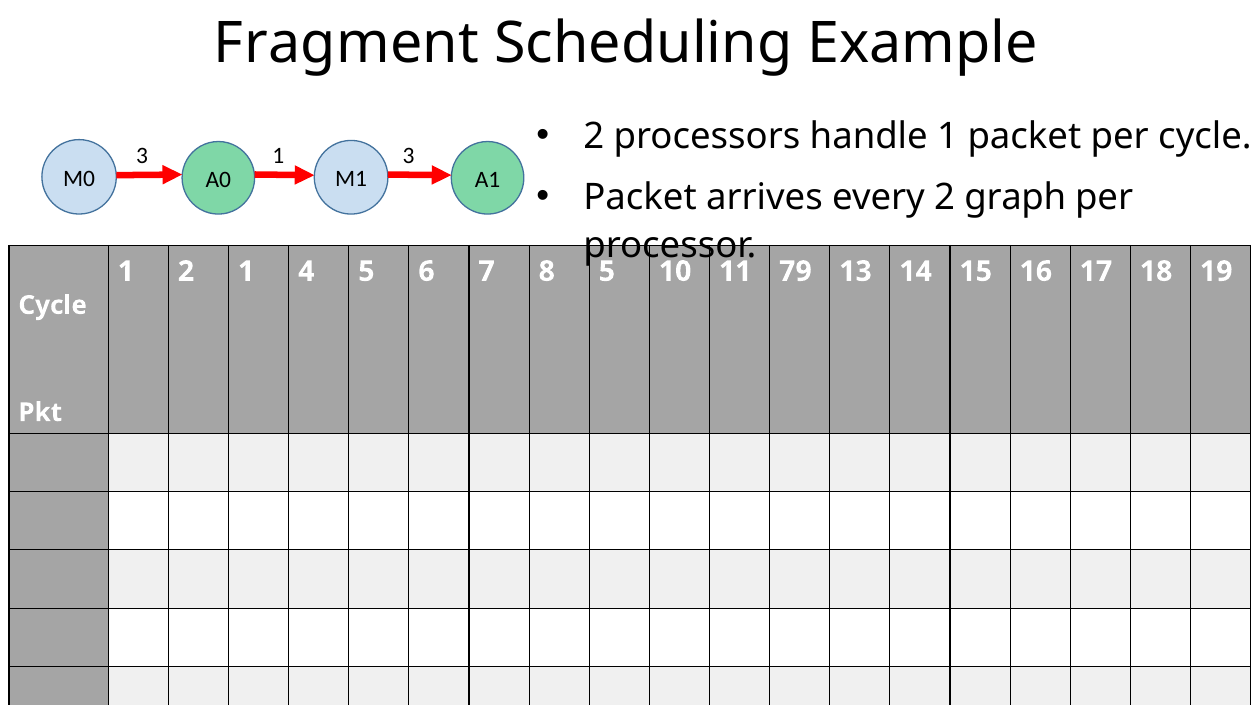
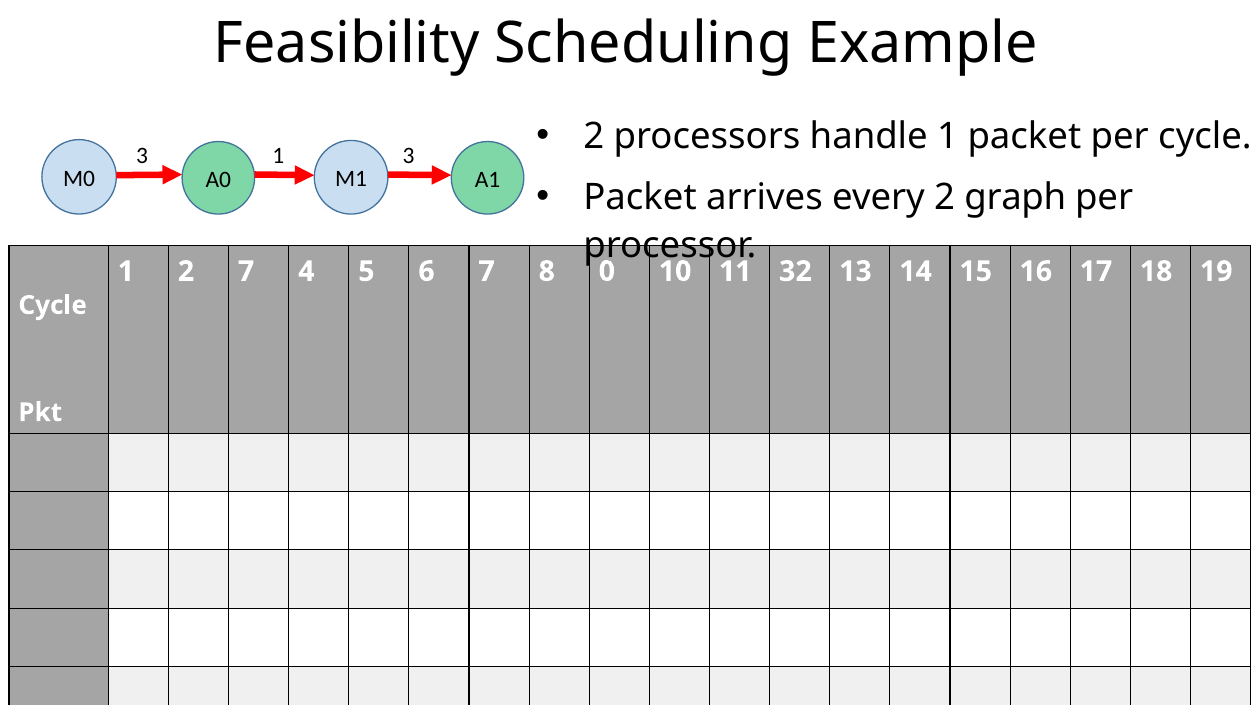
Fragment: Fragment -> Feasibility
2 1: 1 -> 7
8 5: 5 -> 0
79: 79 -> 32
